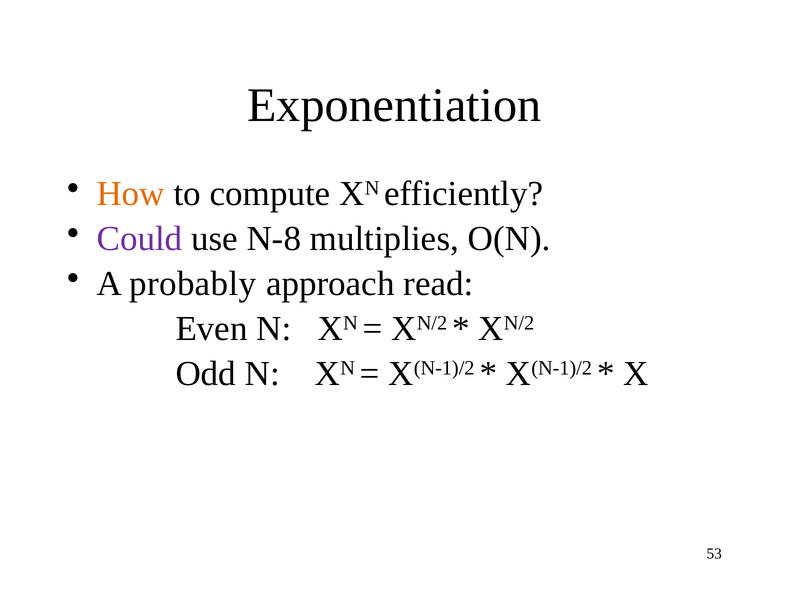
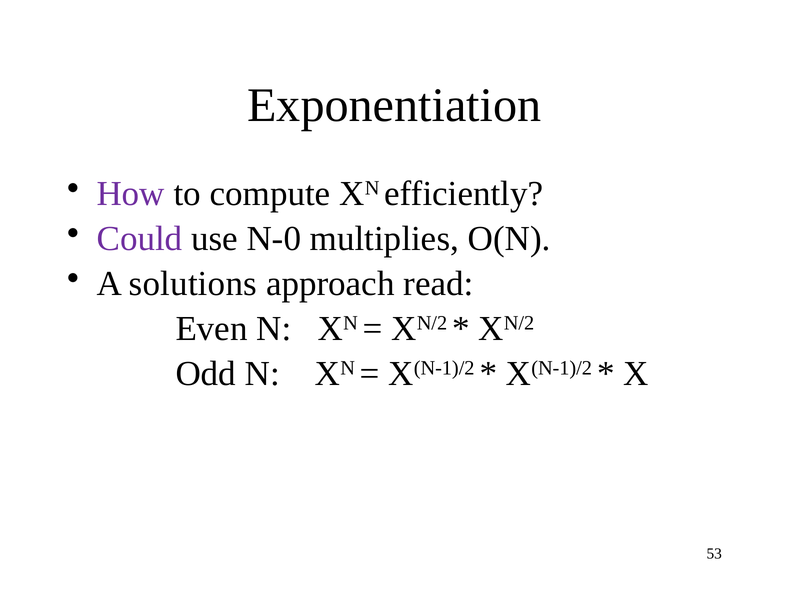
How colour: orange -> purple
N-8: N-8 -> N-0
probably: probably -> solutions
